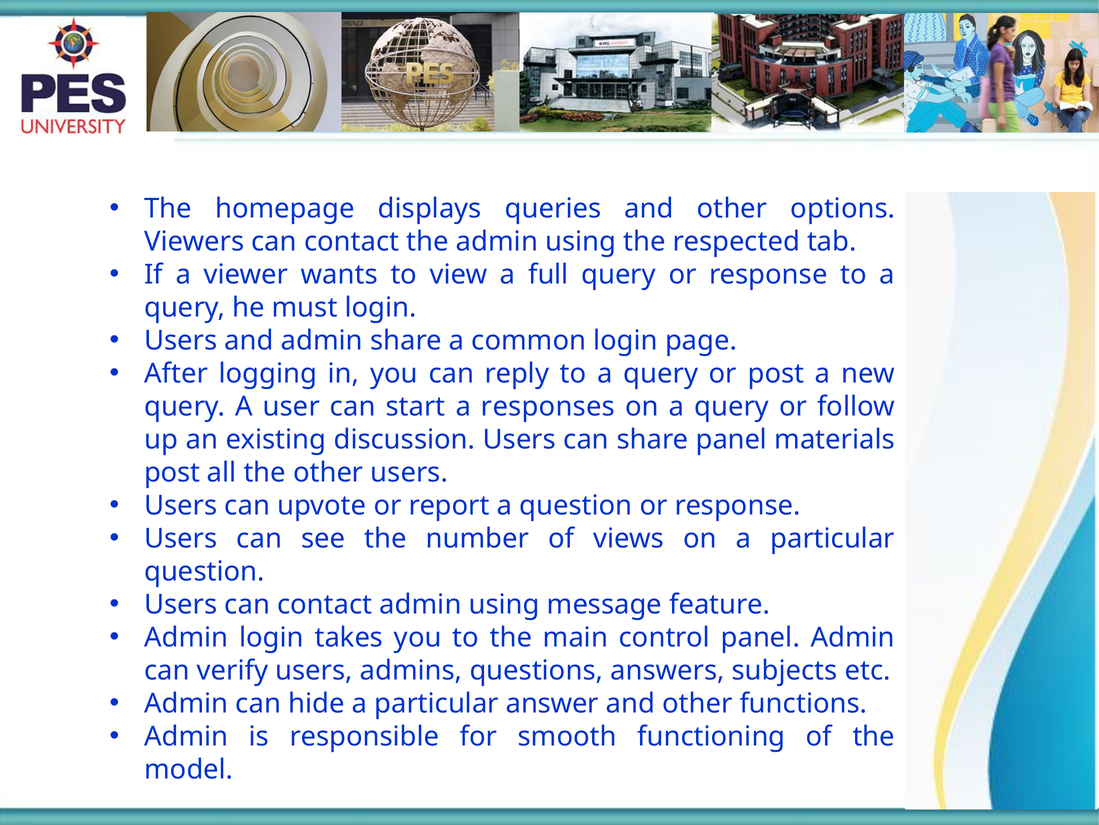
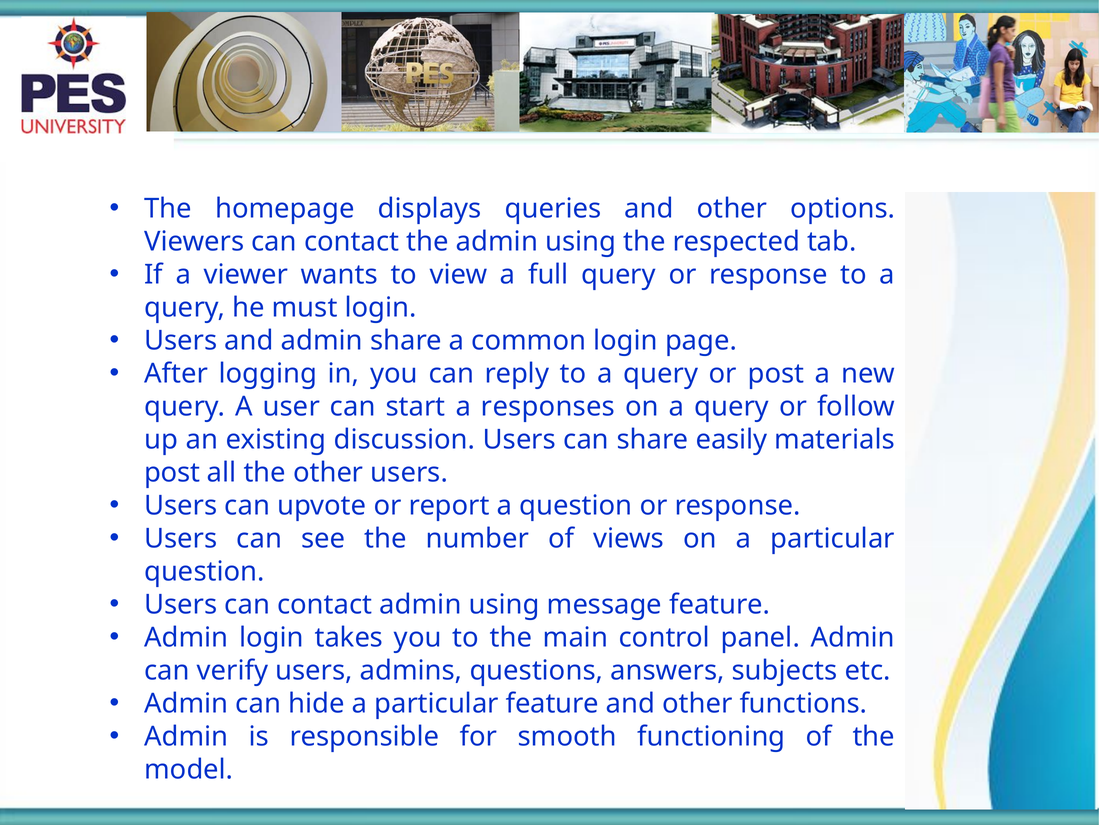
share panel: panel -> easily
particular answer: answer -> feature
